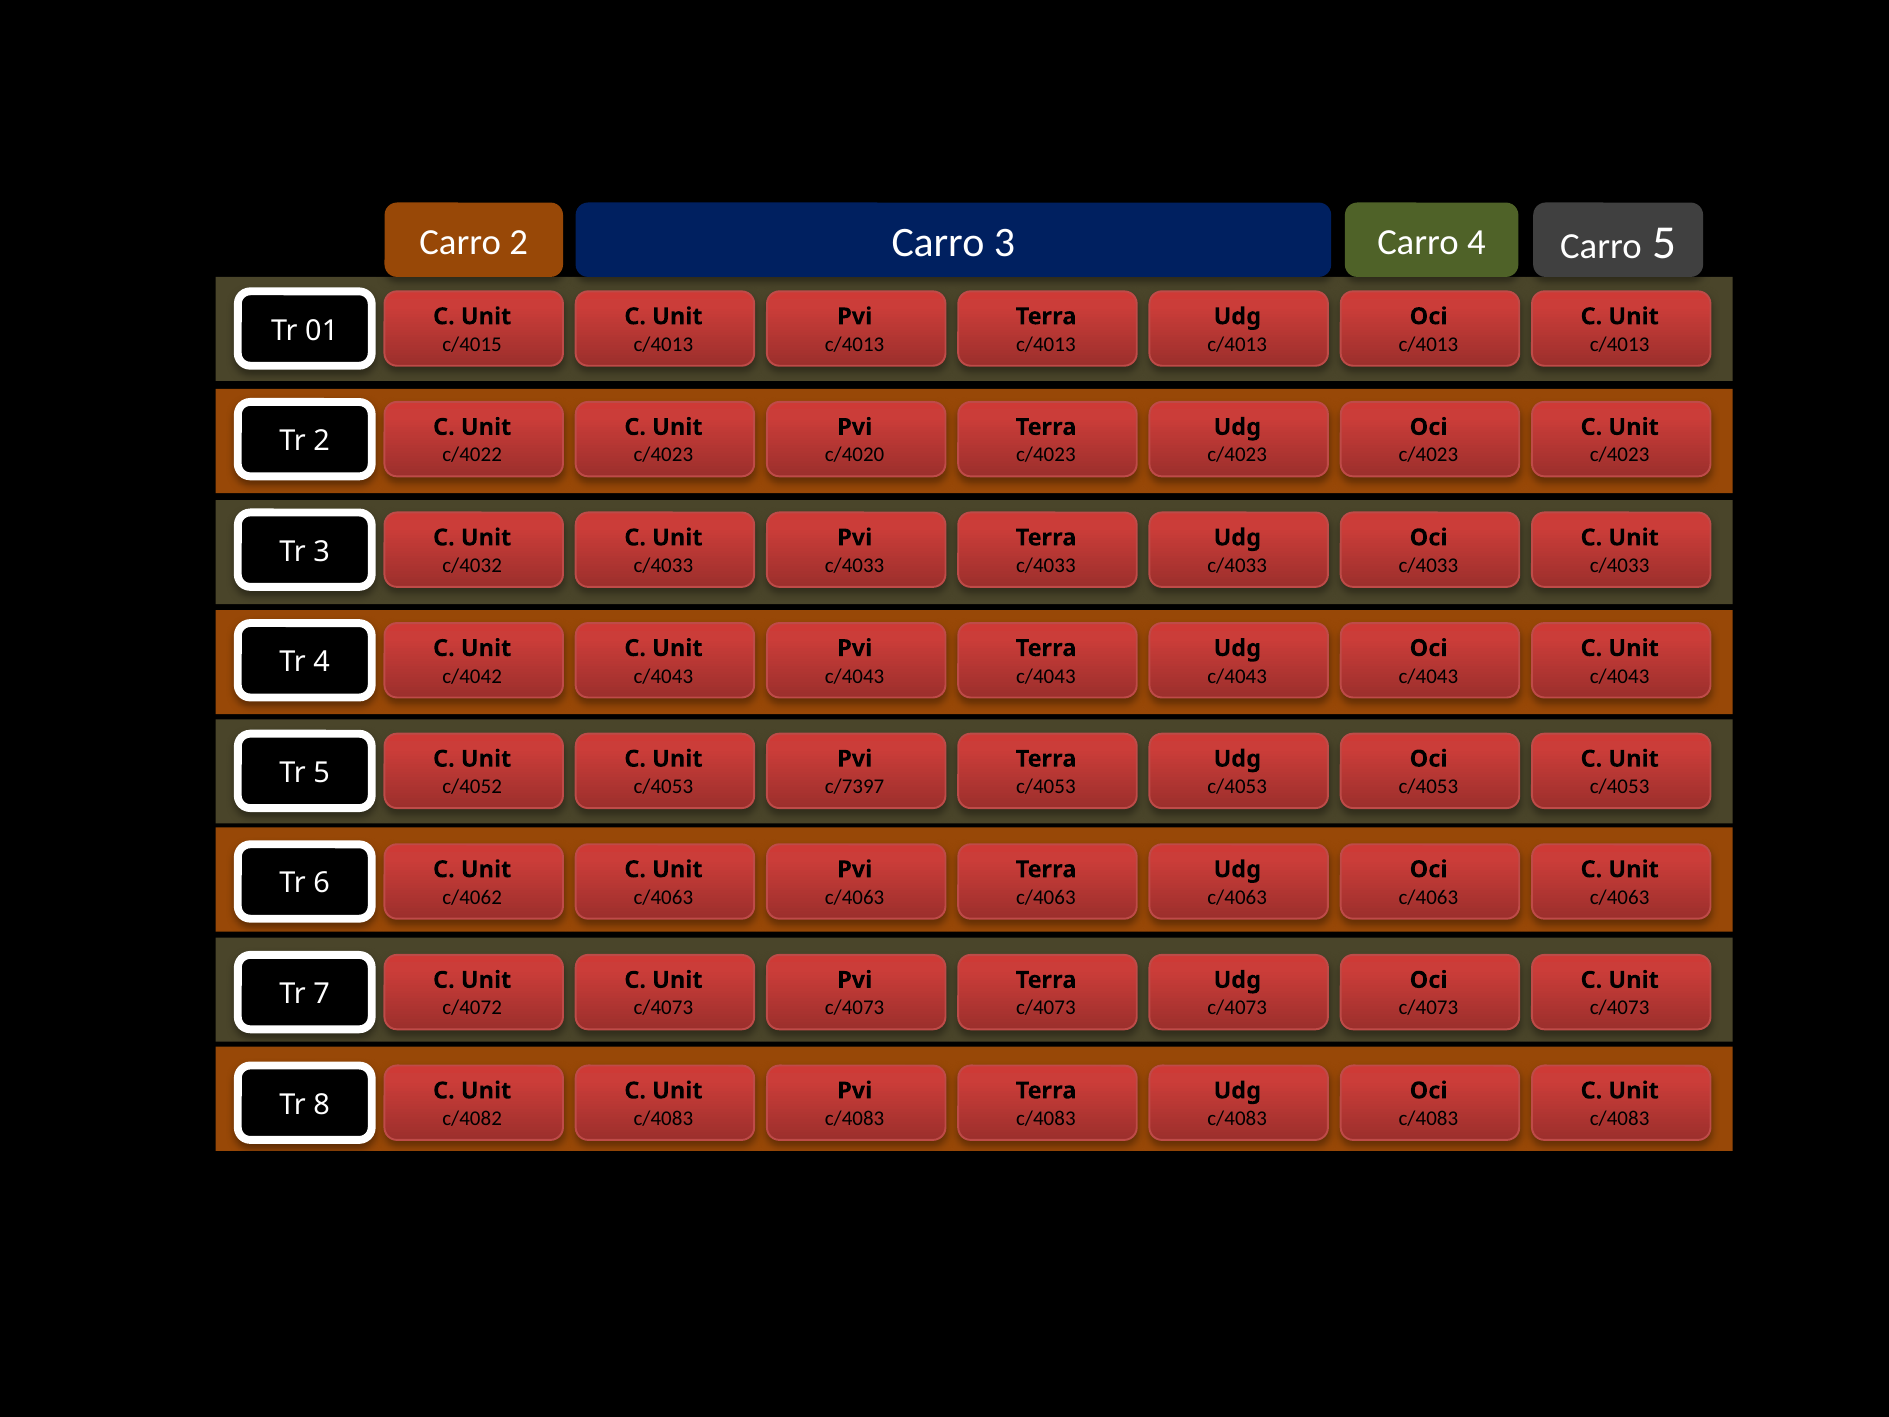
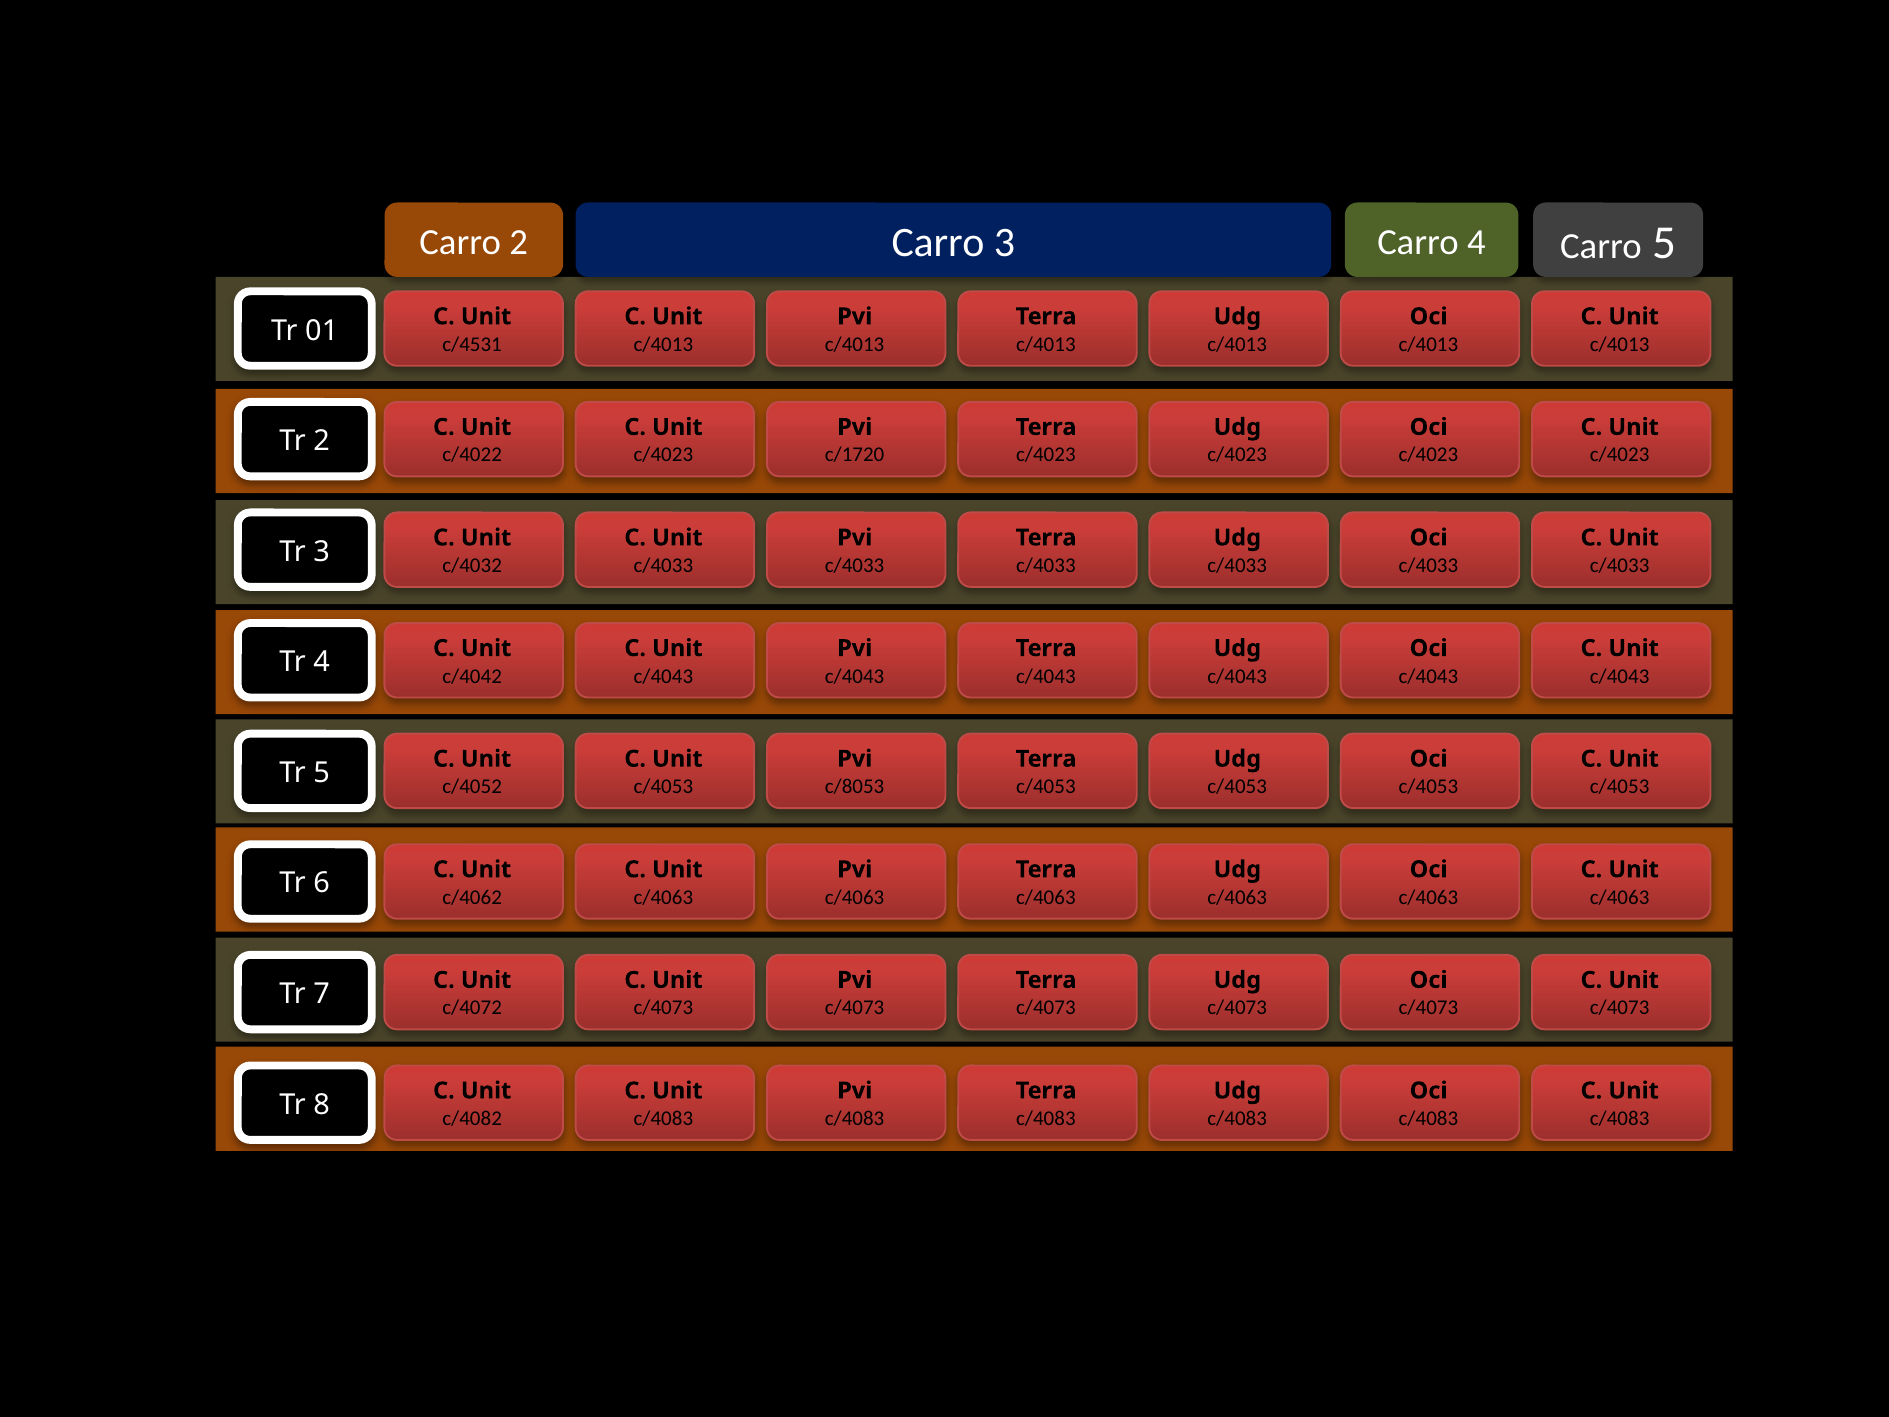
c/4015: c/4015 -> c/4531
c/4020: c/4020 -> c/1720
c/7397: c/7397 -> c/8053
